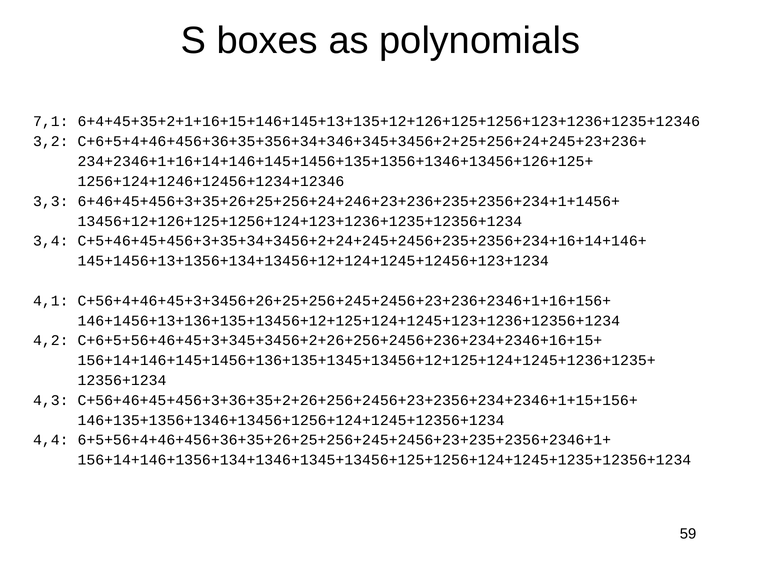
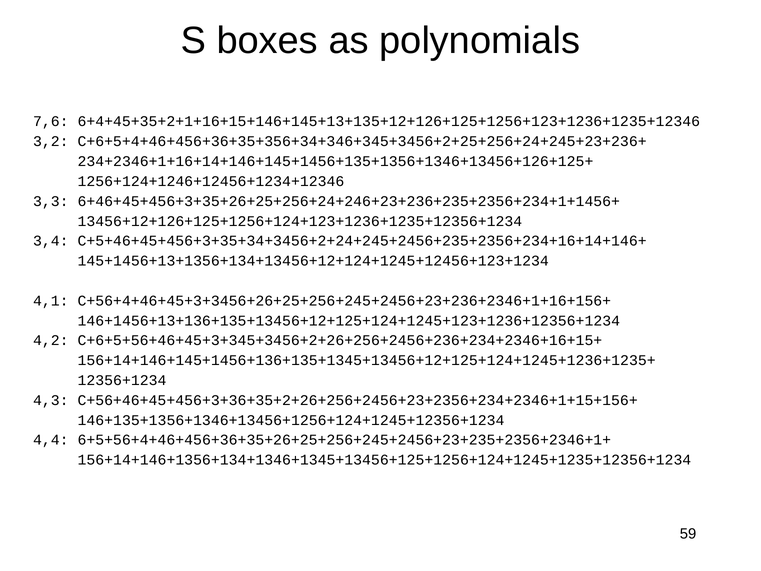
7,1: 7,1 -> 7,6
